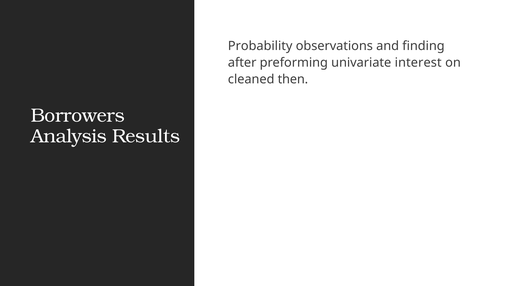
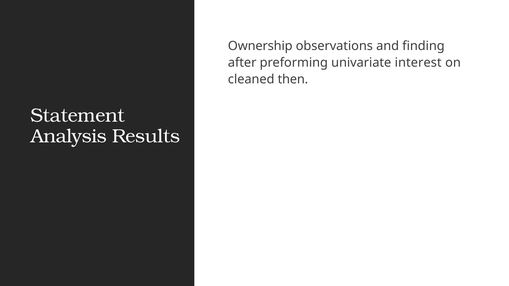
Probability: Probability -> Ownership
Borrowers: Borrowers -> Statement
